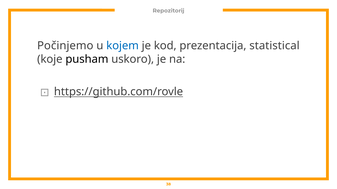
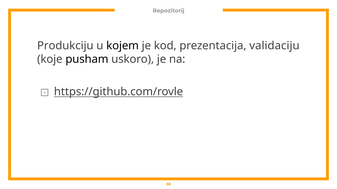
Počinjemo: Počinjemo -> Produkciju
kojem colour: blue -> black
statistical: statistical -> validaciju
